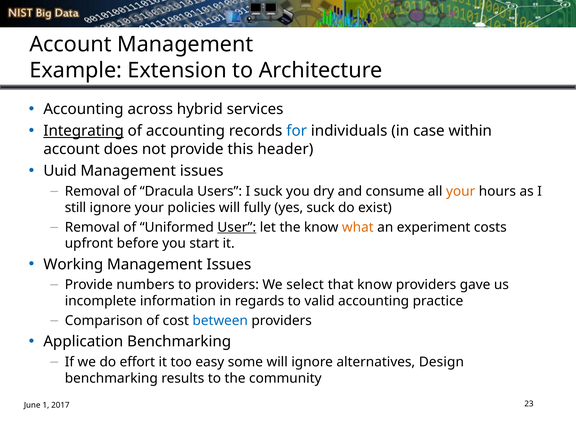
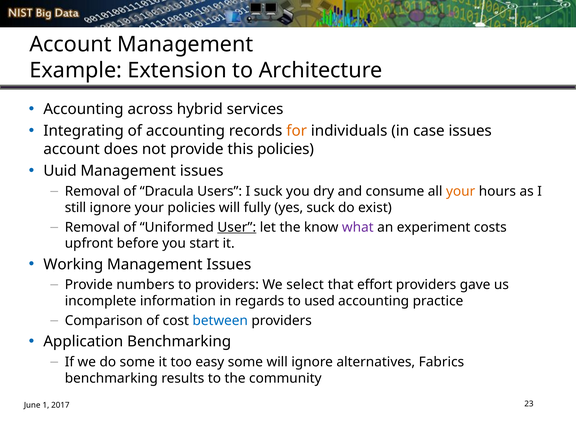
Integrating underline: present -> none
for colour: blue -> orange
case within: within -> issues
this header: header -> policies
what colour: orange -> purple
that know: know -> effort
valid: valid -> used
do effort: effort -> some
Design: Design -> Fabrics
